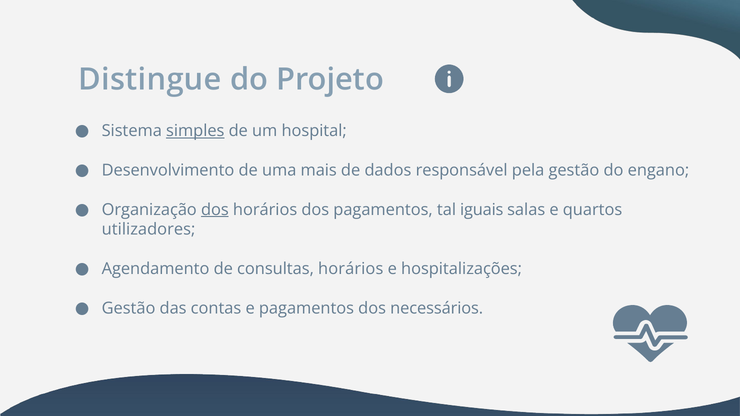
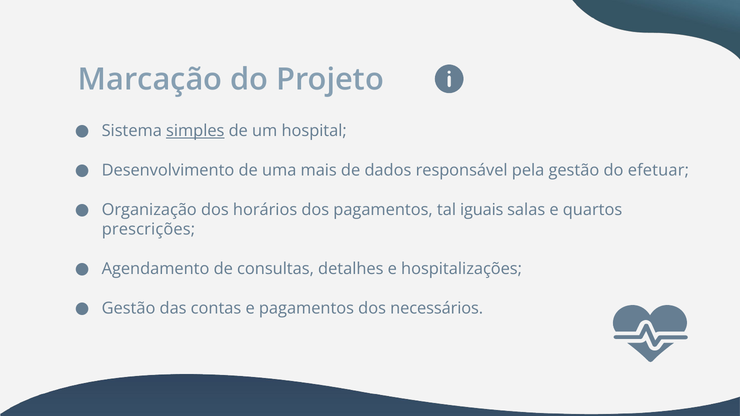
Distingue: Distingue -> Marcação
engano: engano -> efetuar
dos at (215, 210) underline: present -> none
utilizadores: utilizadores -> prescrições
consultas horários: horários -> detalhes
